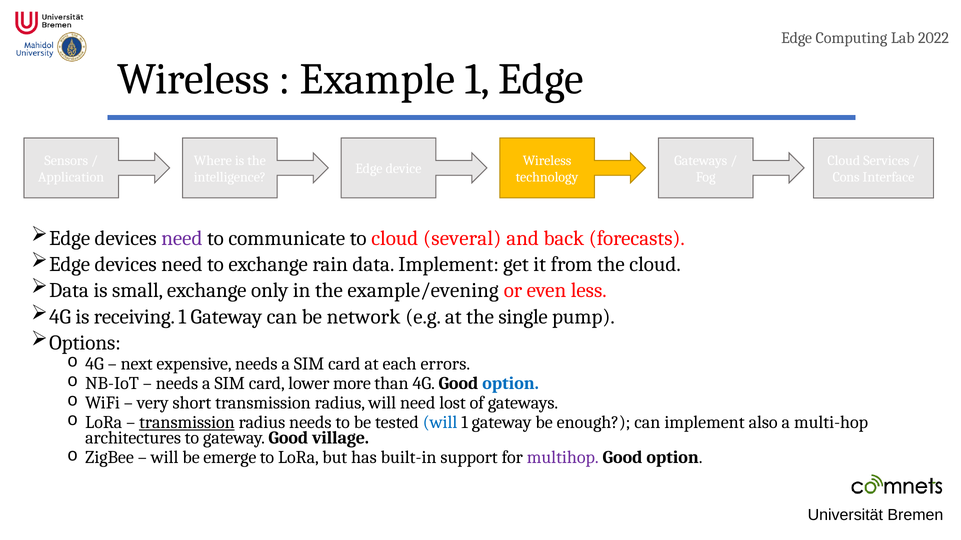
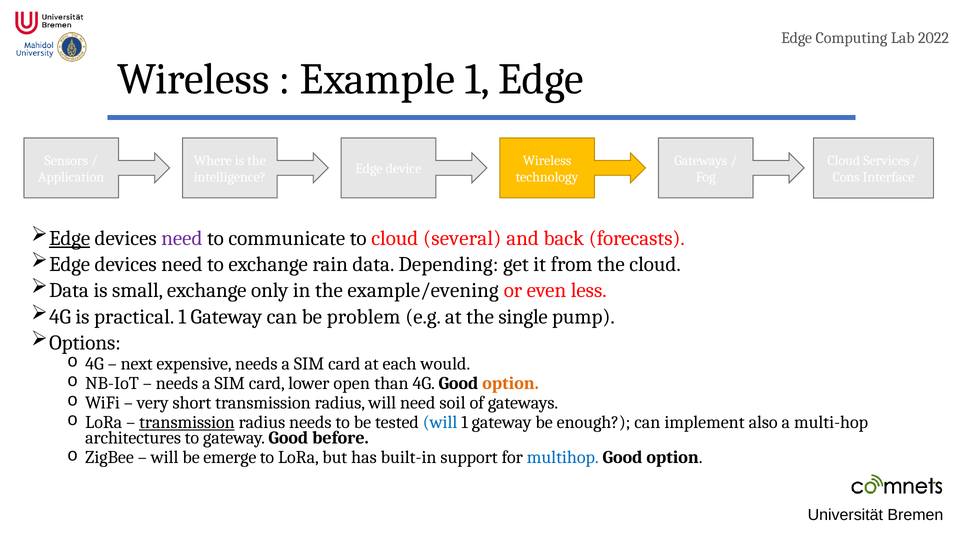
Edge at (70, 239) underline: none -> present
data Implement: Implement -> Depending
receiving: receiving -> practical
network: network -> problem
errors: errors -> would
more: more -> open
option at (511, 384) colour: blue -> orange
lost: lost -> soil
village: village -> before
multihop colour: purple -> blue
